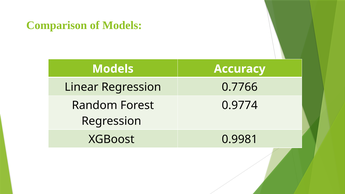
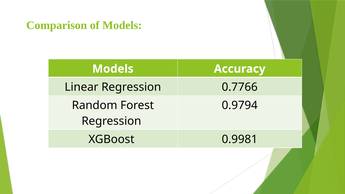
0.9774: 0.9774 -> 0.9794
